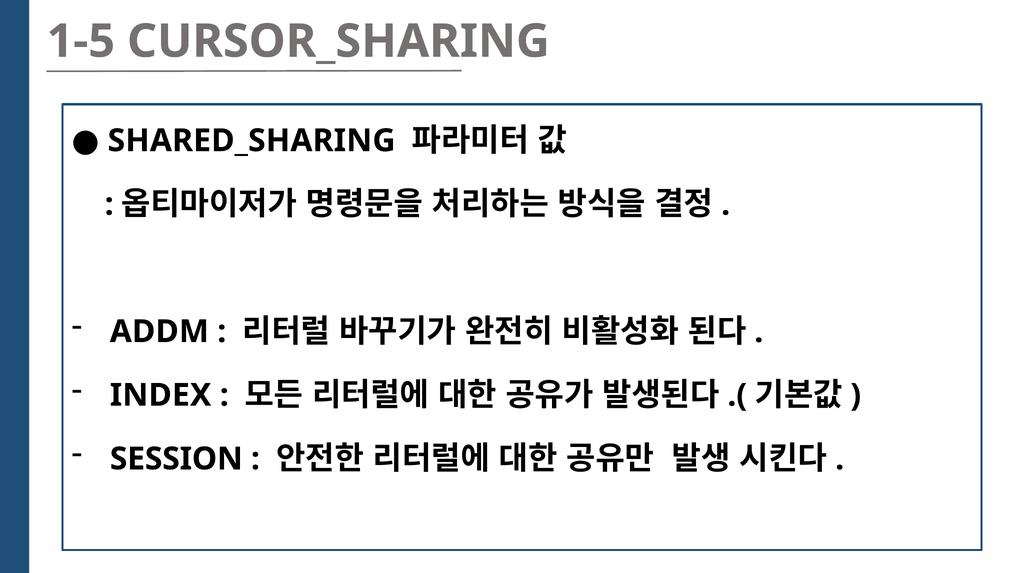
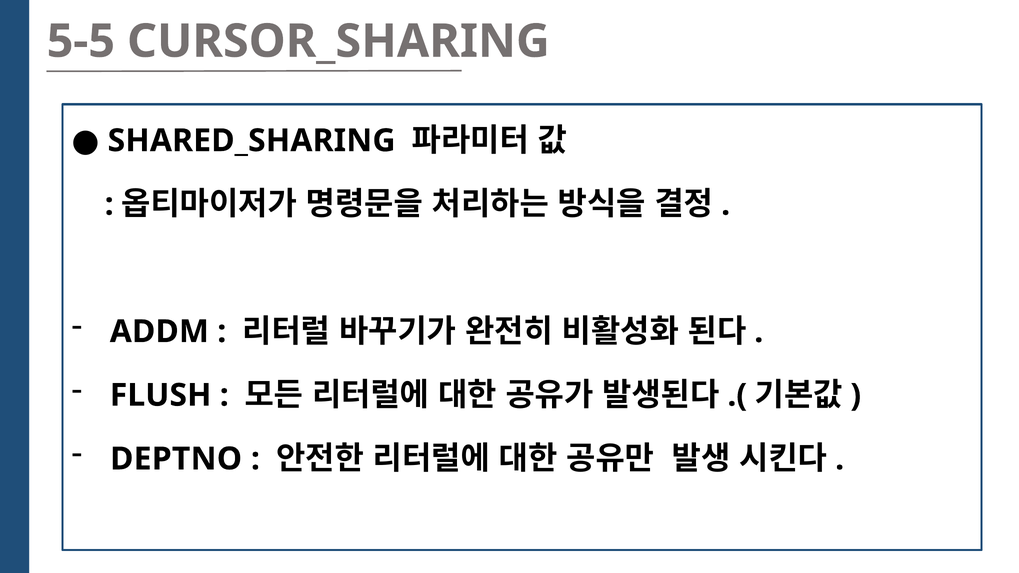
1-5: 1-5 -> 5-5
INDEX: INDEX -> FLUSH
SESSION: SESSION -> DEPTNO
